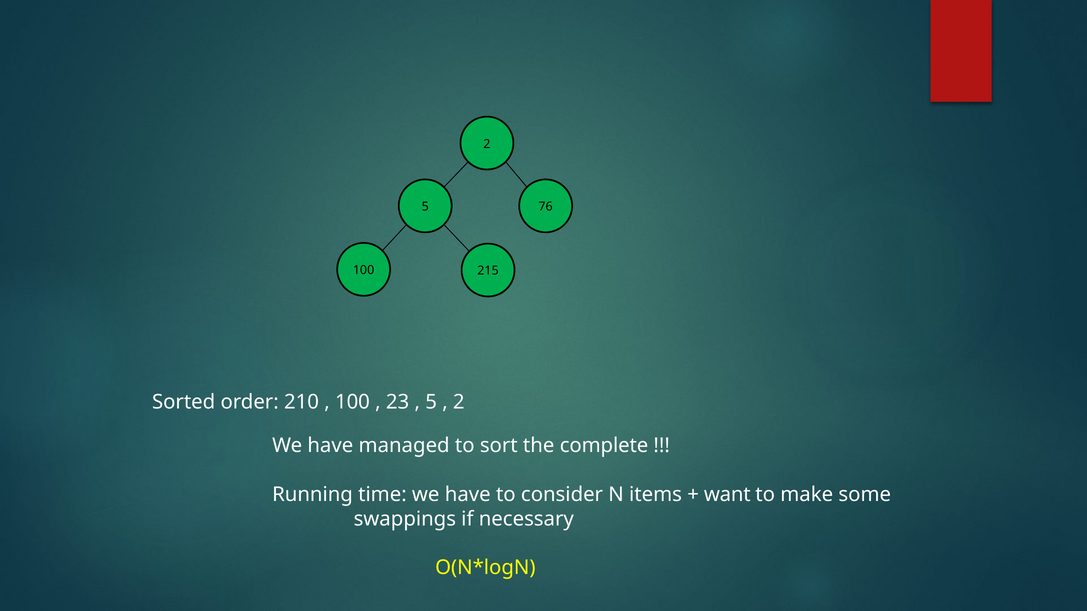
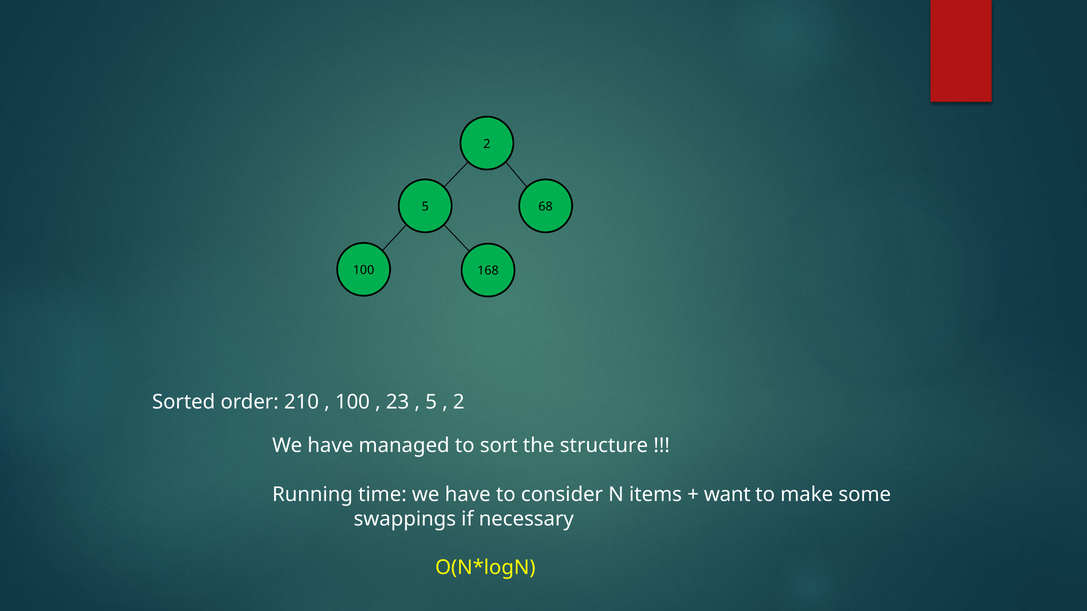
76: 76 -> 68
215: 215 -> 168
complete: complete -> structure
